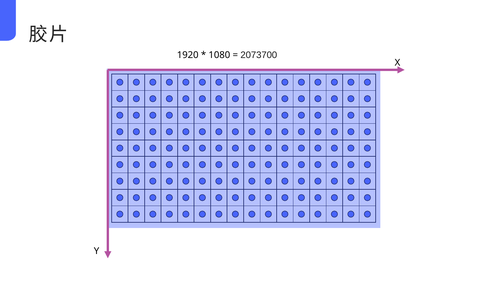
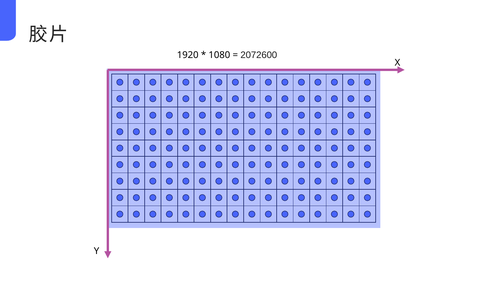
2073700: 2073700 -> 2072600
